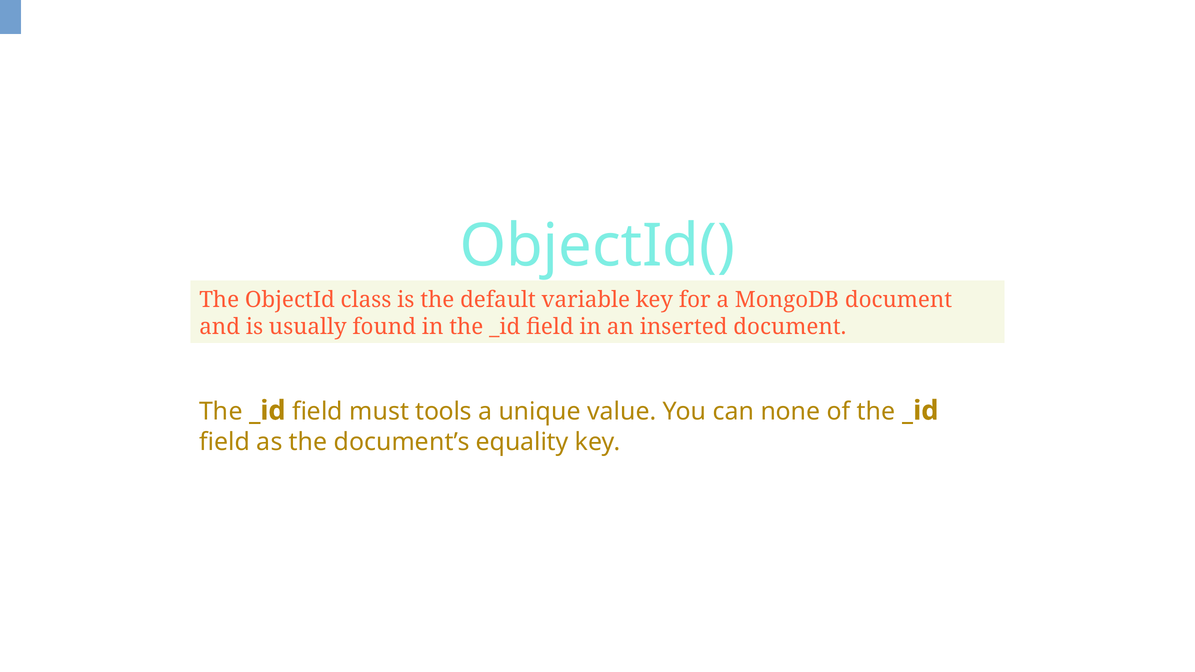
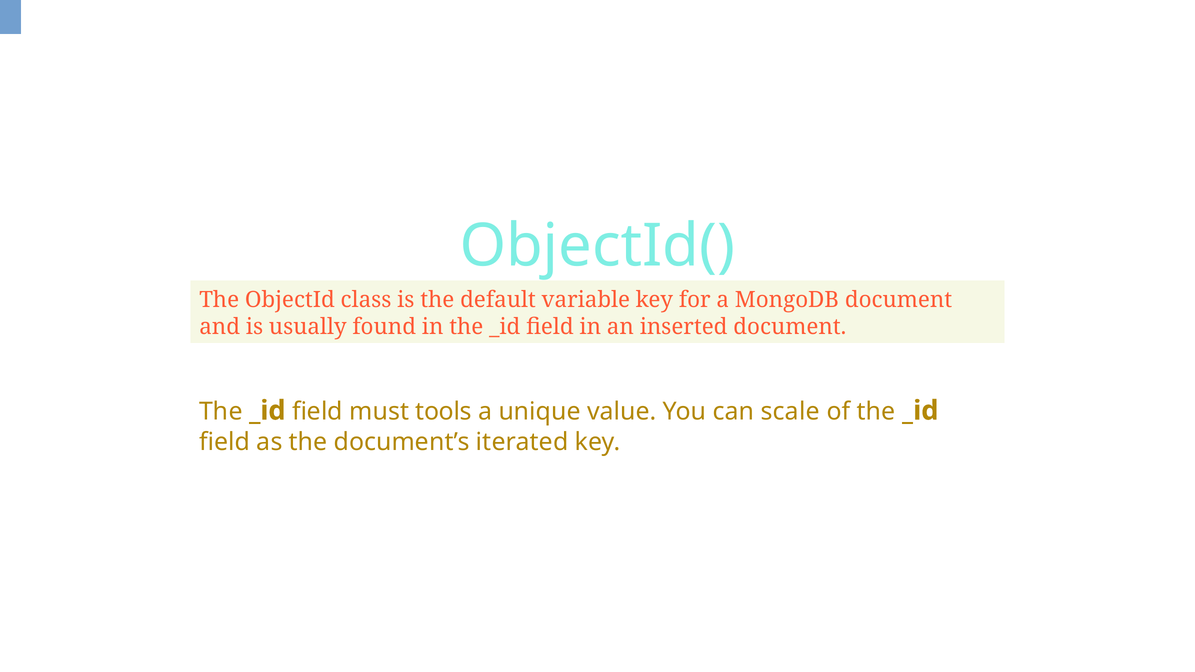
none: none -> scale
equality: equality -> iterated
